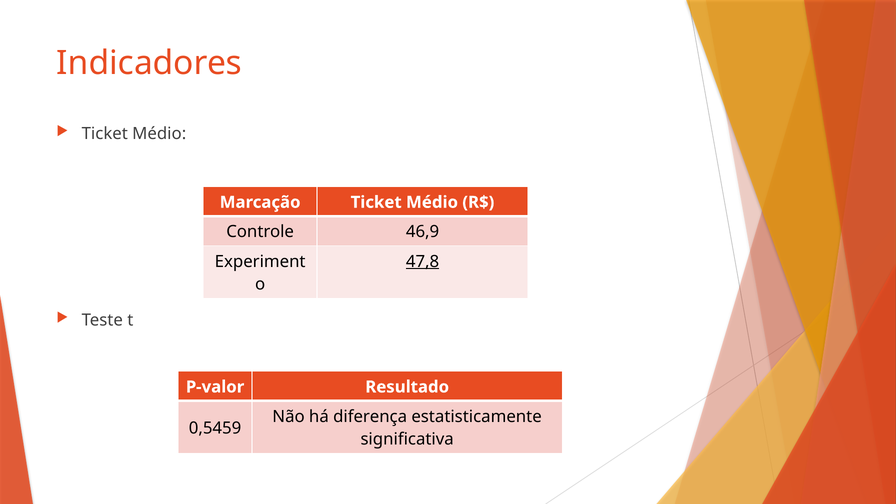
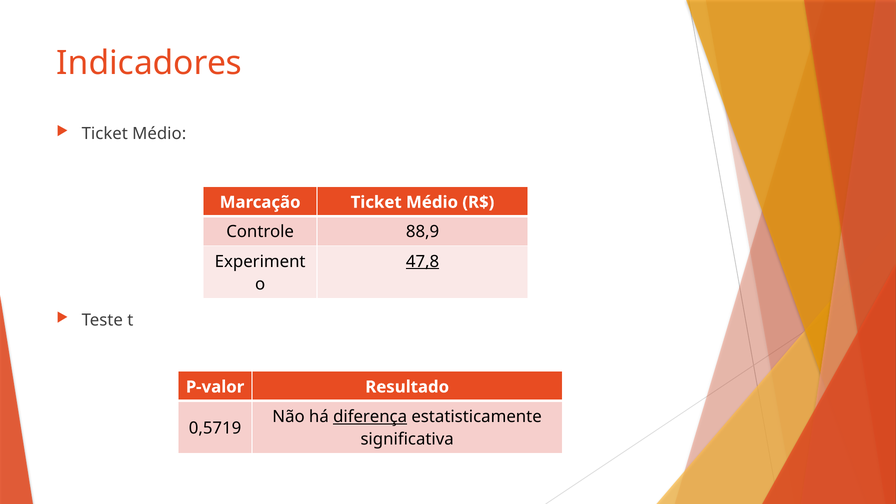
46,9: 46,9 -> 88,9
diferença underline: none -> present
0,5459: 0,5459 -> 0,5719
